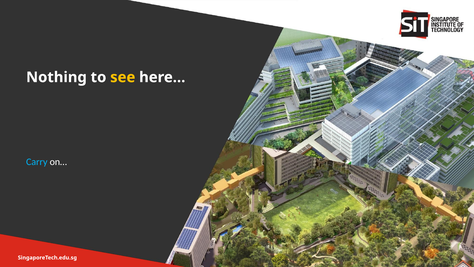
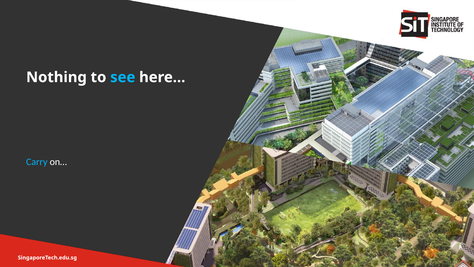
see colour: yellow -> light blue
